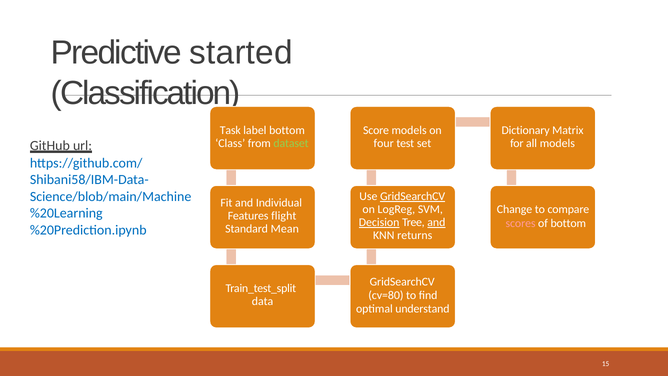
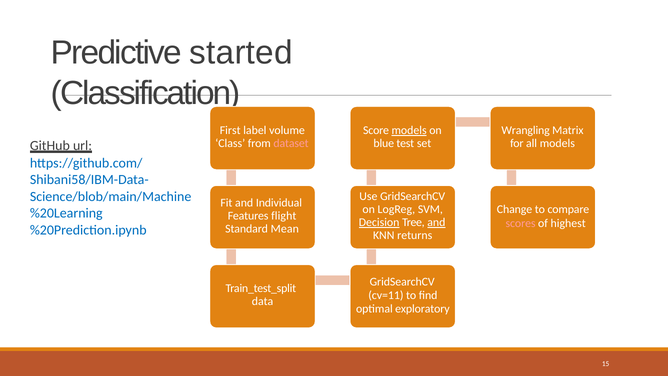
Task: Task -> First
label bottom: bottom -> volume
models at (409, 130) underline: none -> present
Dictionary: Dictionary -> Wrangling
dataset colour: light green -> pink
four: four -> blue
GridSearchCV at (413, 196) underline: present -> none
of bottom: bottom -> highest
cv=80: cv=80 -> cv=11
understand: understand -> exploratory
